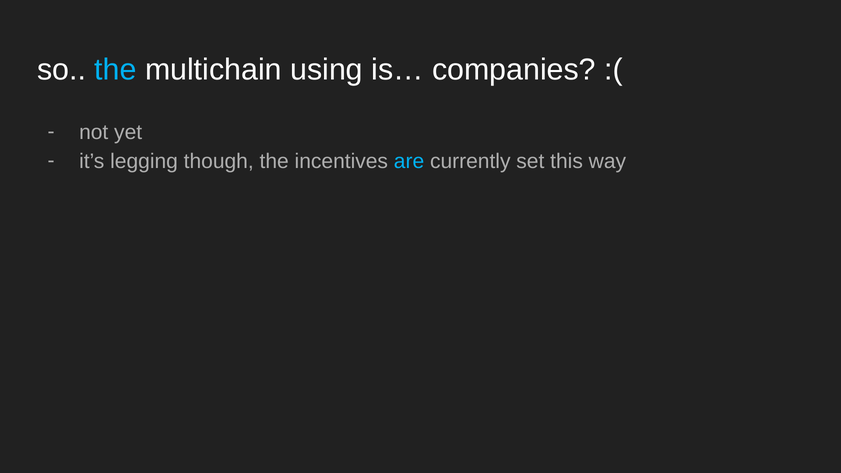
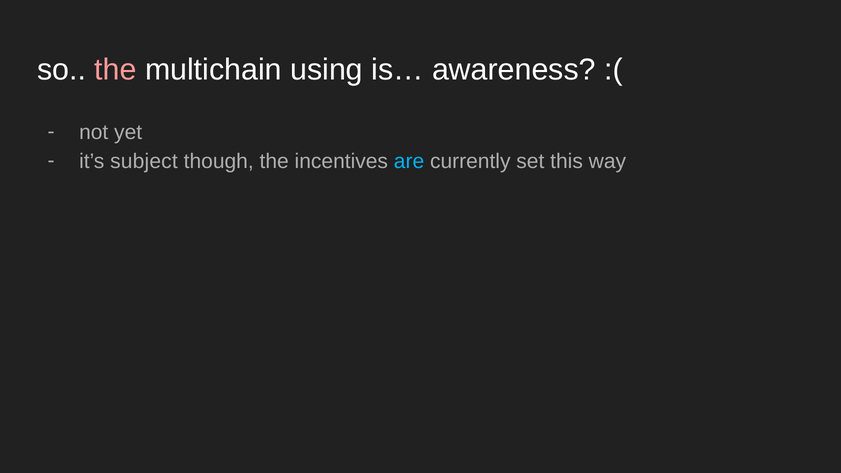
the at (116, 70) colour: light blue -> pink
companies: companies -> awareness
legging: legging -> subject
